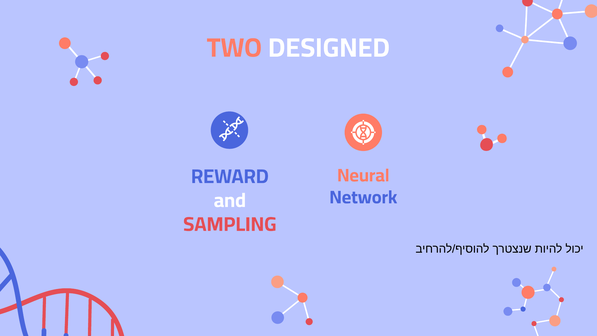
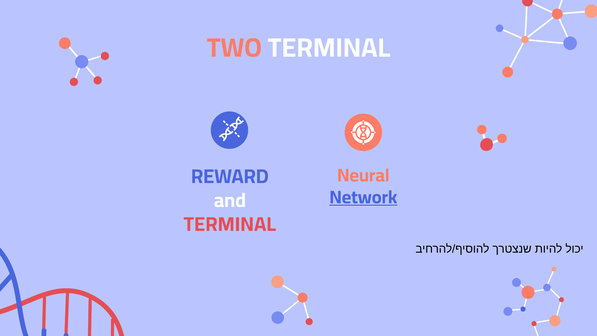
TWO DESIGNED: DESIGNED -> TERMINAL
Network underline: none -> present
SAMPLING at (230, 224): SAMPLING -> TERMINAL
